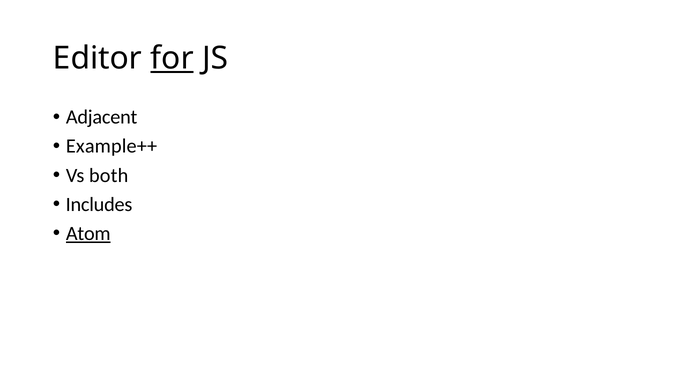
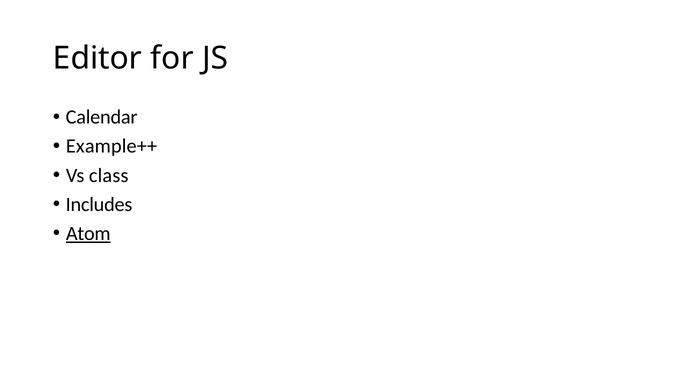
for underline: present -> none
Adjacent: Adjacent -> Calendar
both: both -> class
